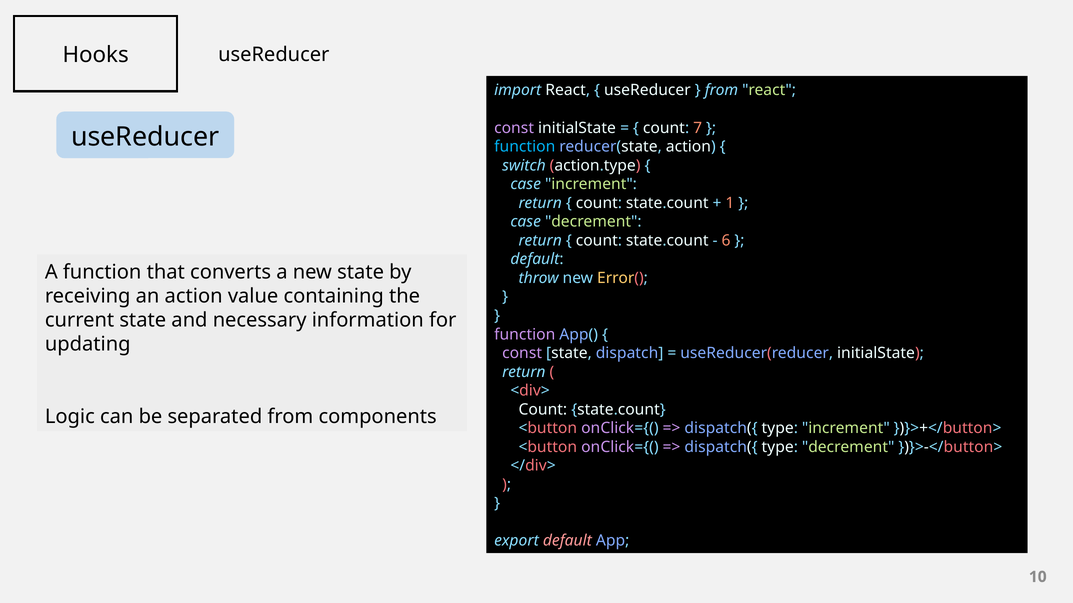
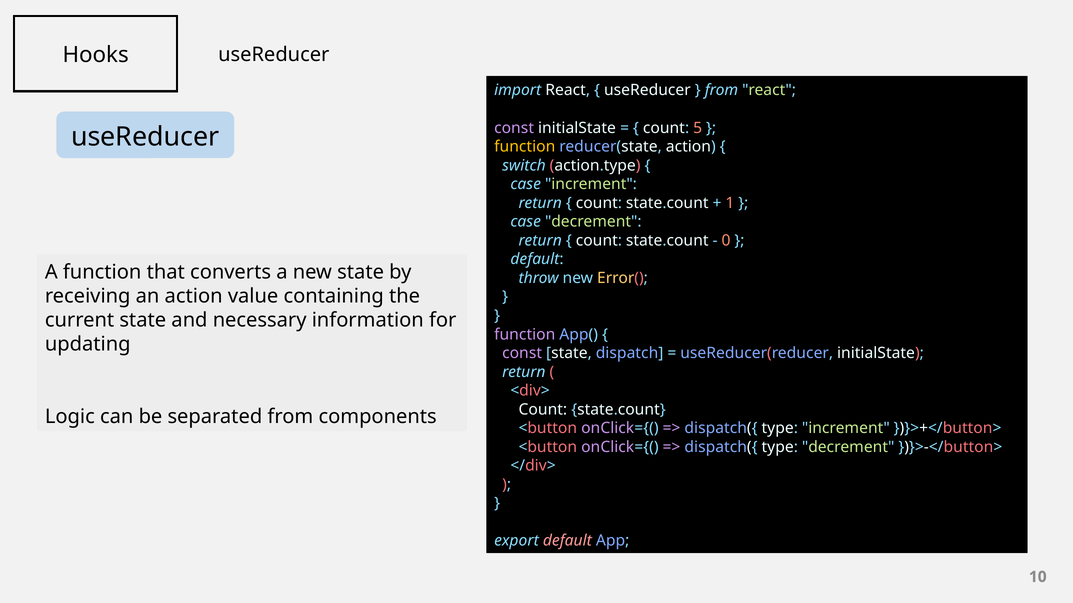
7: 7 -> 5
function at (525, 147) colour: light blue -> yellow
6: 6 -> 0
